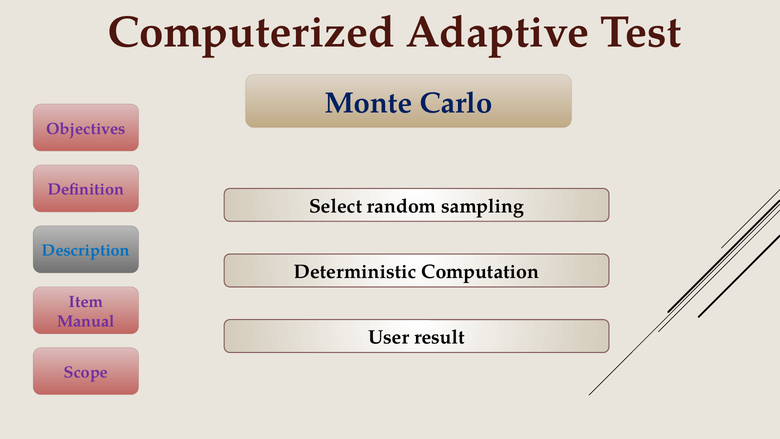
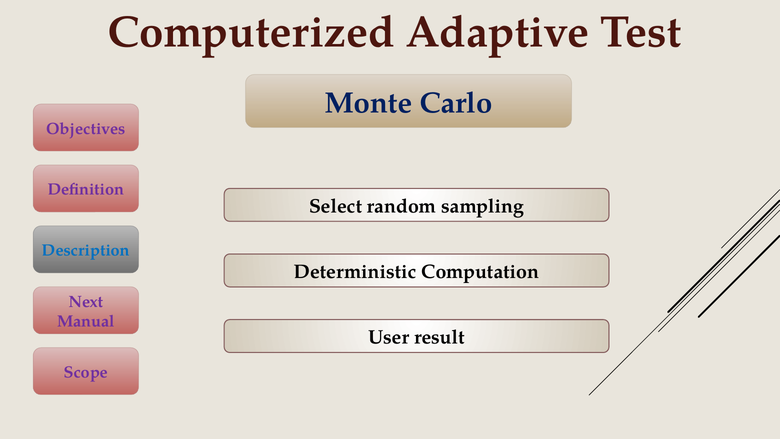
Item: Item -> Next
